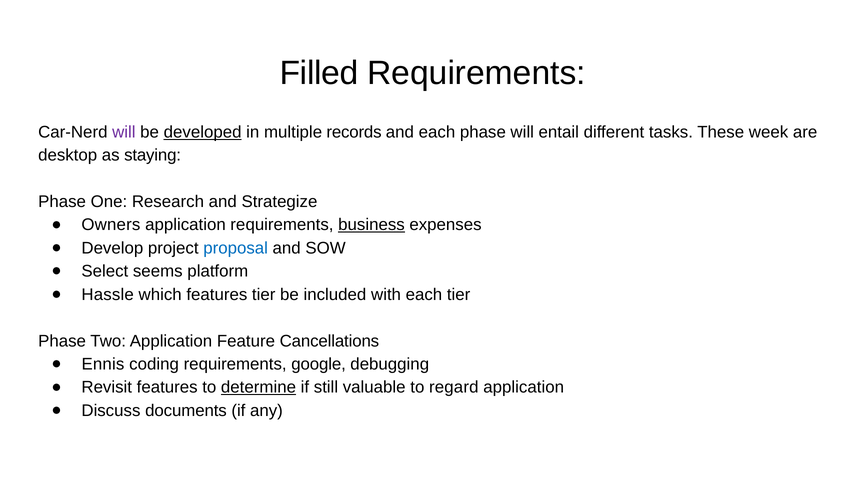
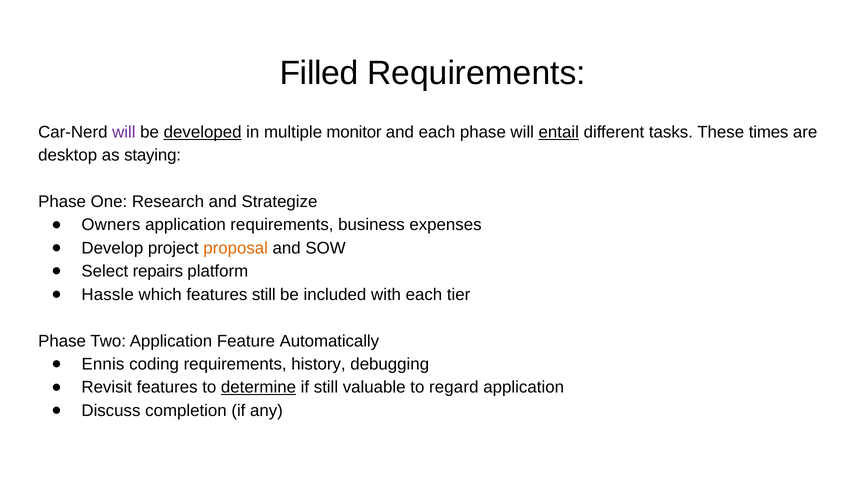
records: records -> monitor
entail underline: none -> present
week: week -> times
business underline: present -> none
proposal colour: blue -> orange
seems: seems -> repairs
features tier: tier -> still
Cancellations: Cancellations -> Automatically
google: google -> history
documents: documents -> completion
